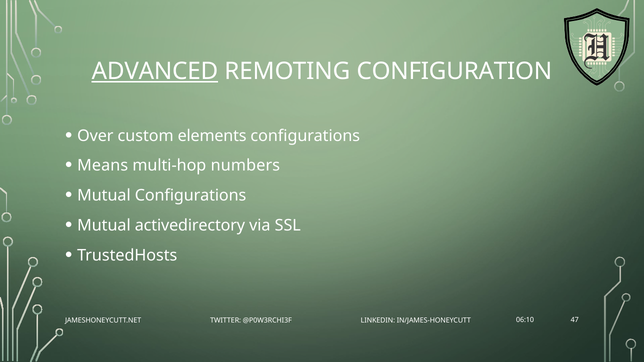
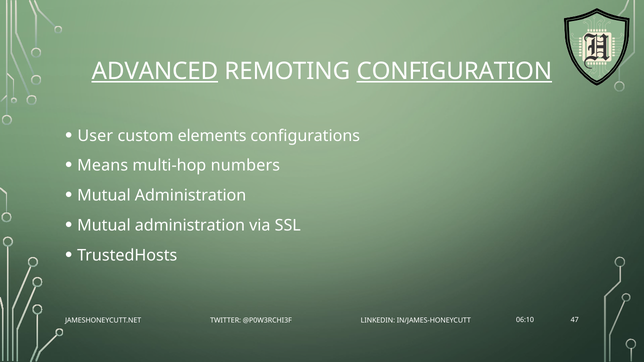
CONFIGURATION underline: none -> present
Over: Over -> User
Configurations at (191, 196): Configurations -> Administration
activedirectory at (190, 226): activedirectory -> administration
